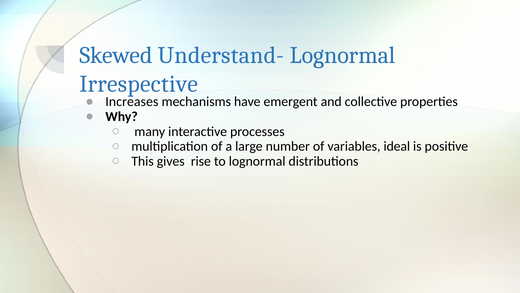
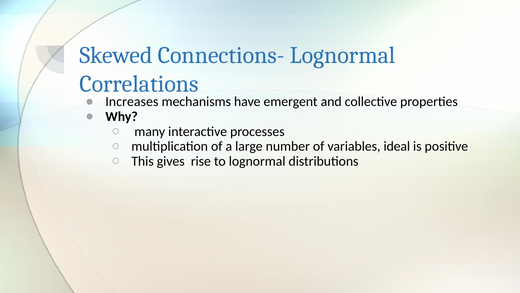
Understand-: Understand- -> Connections-
Irrespective: Irrespective -> Correlations
